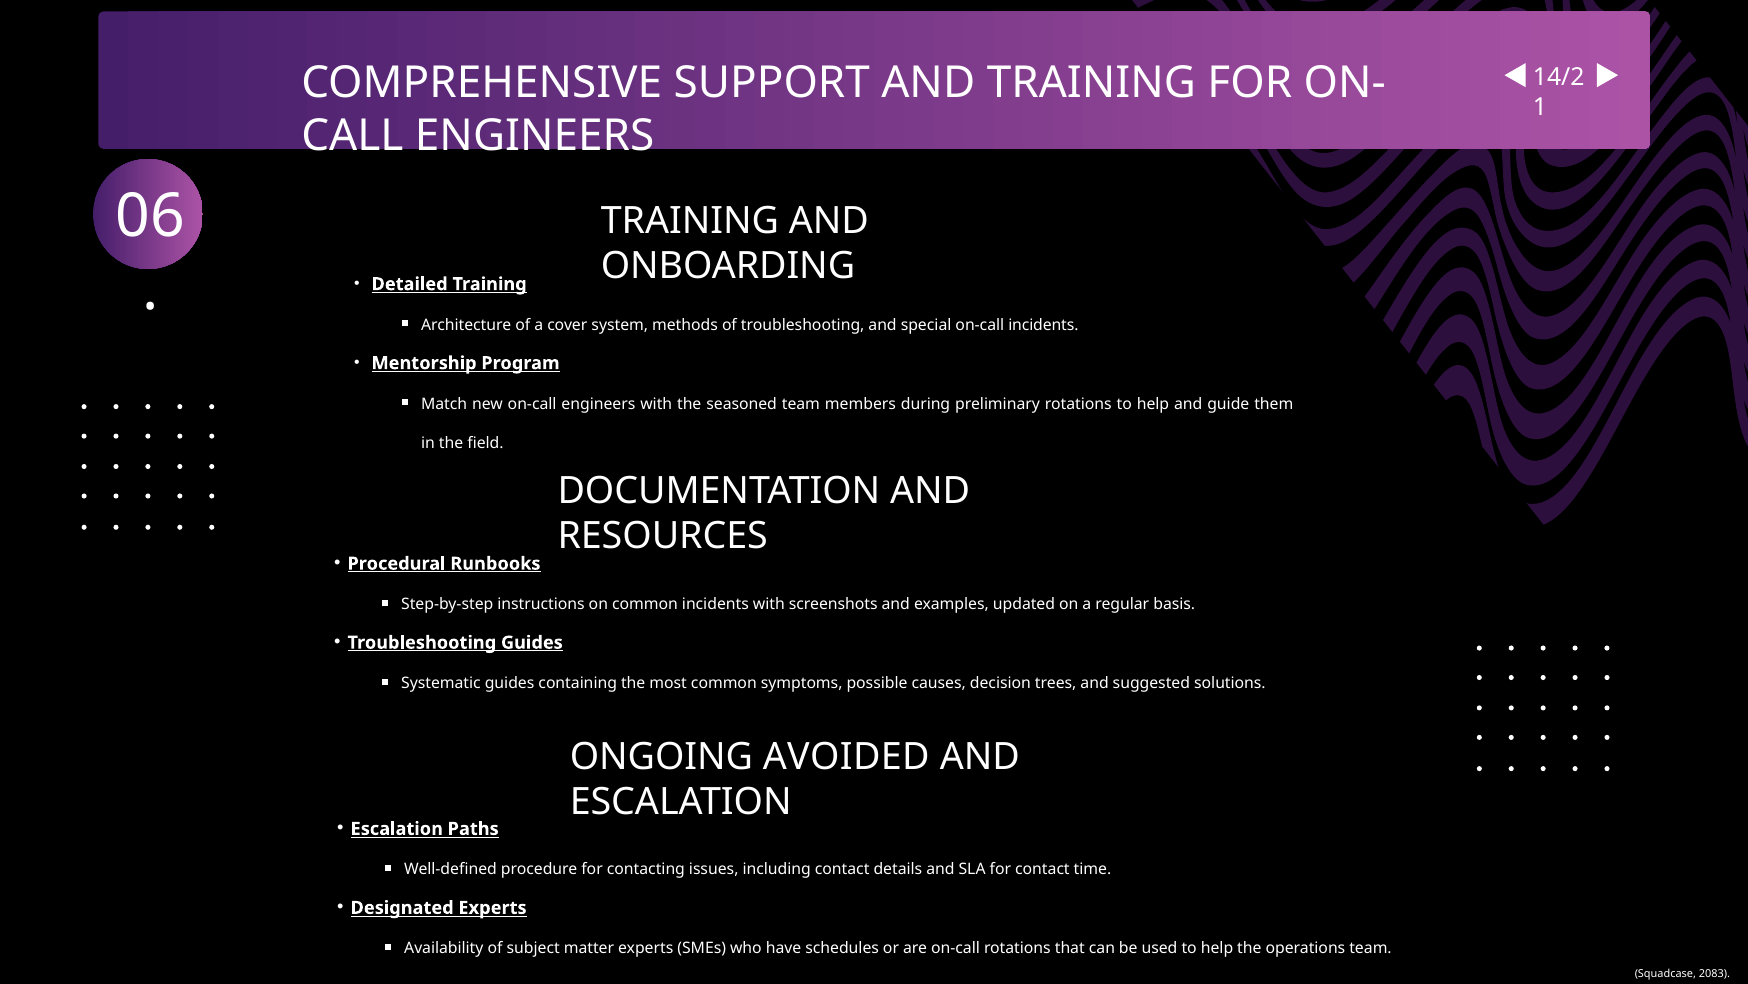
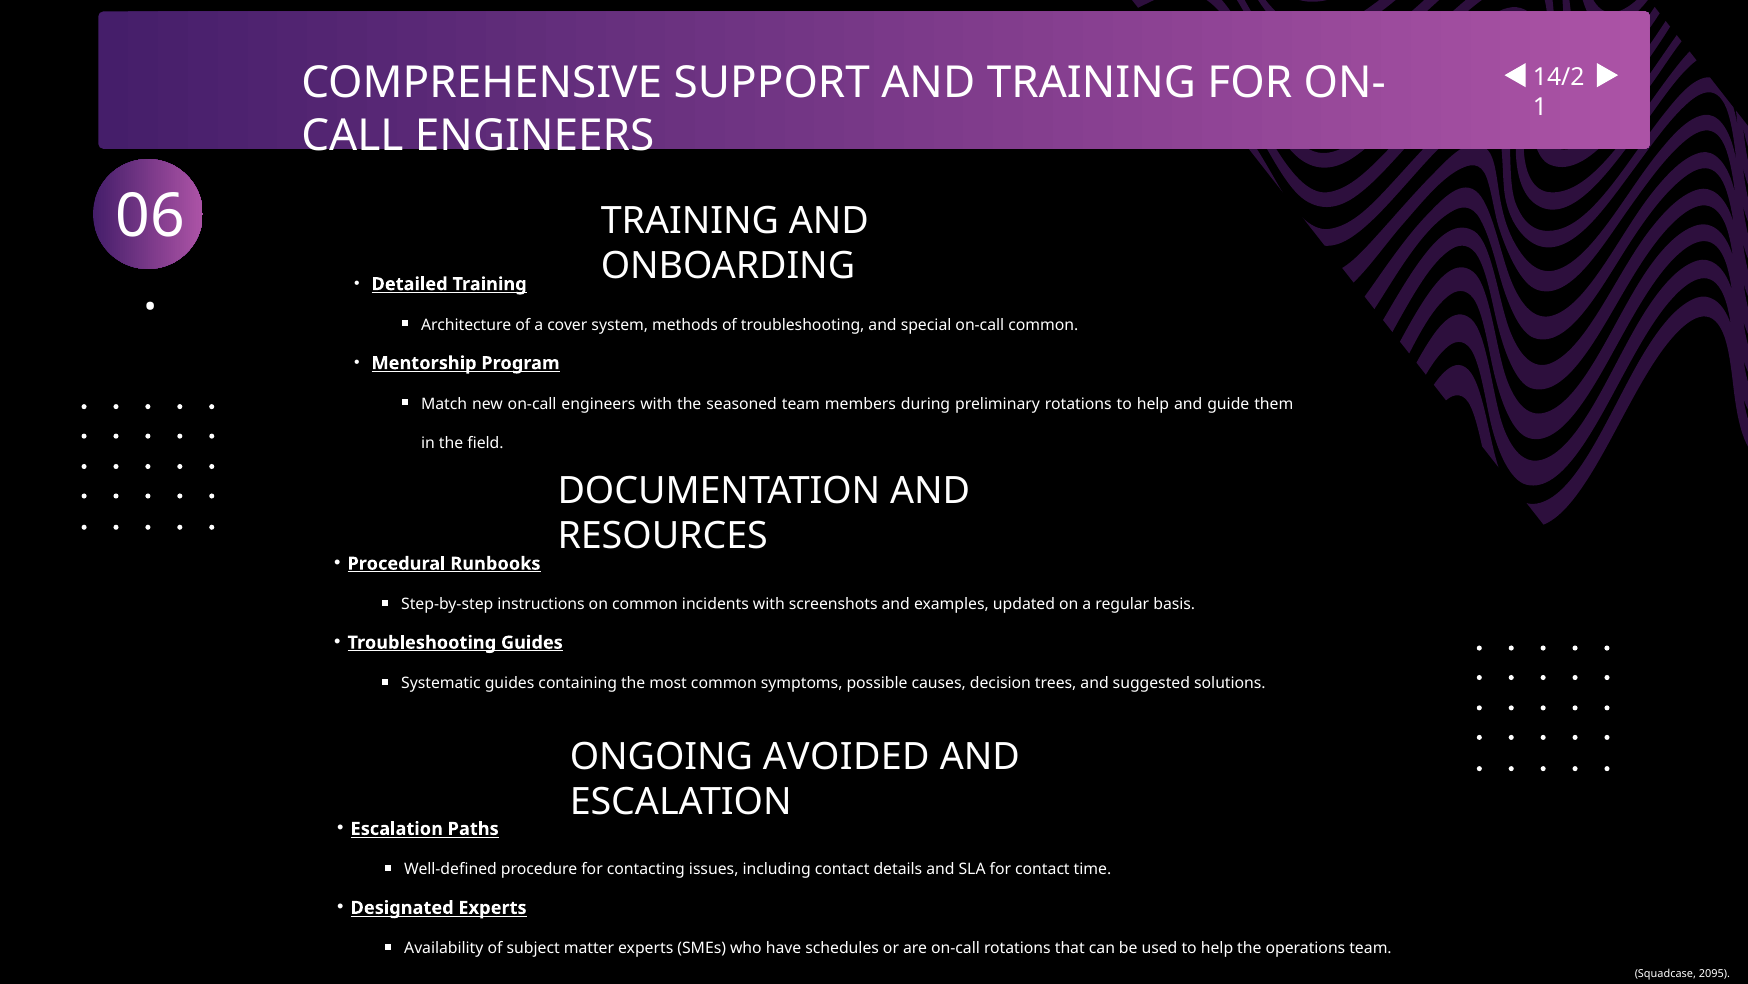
on-call incidents: incidents -> common
2083: 2083 -> 2095
